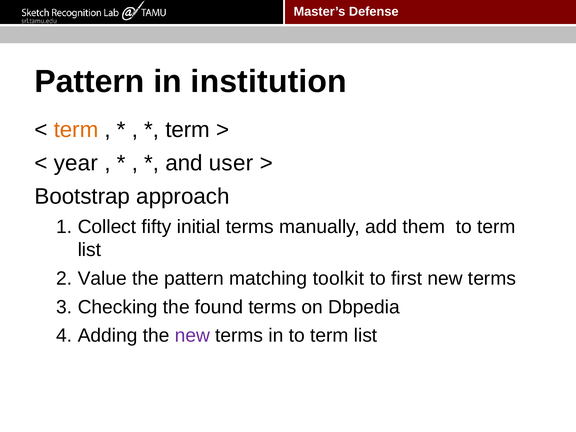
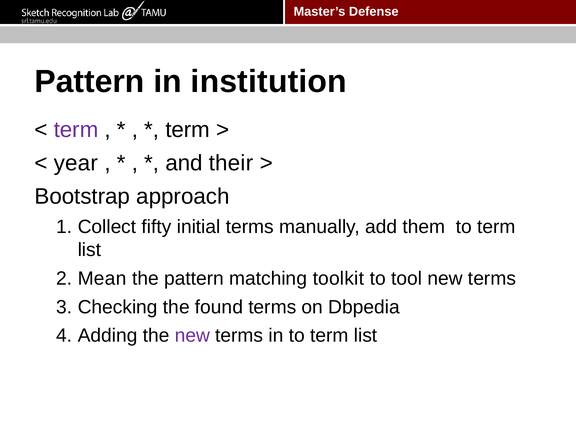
term at (76, 130) colour: orange -> purple
user: user -> their
Value: Value -> Mean
first: first -> tool
